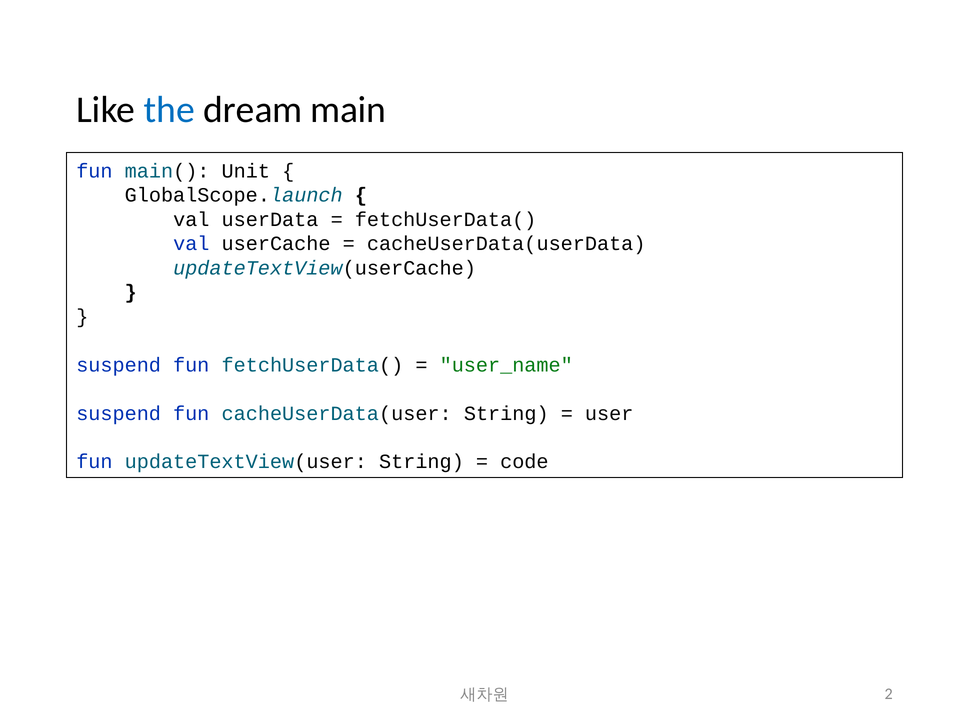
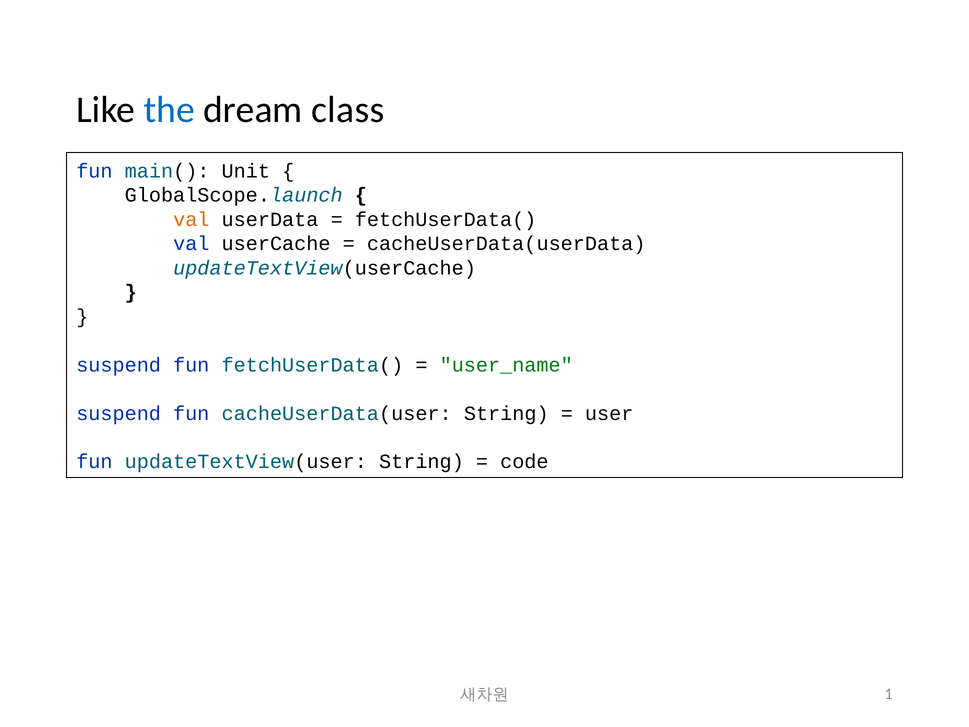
main: main -> class
val at (191, 219) colour: black -> orange
2: 2 -> 1
